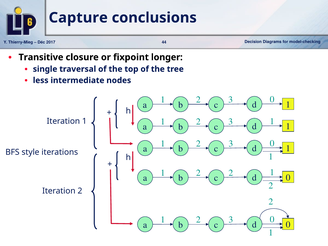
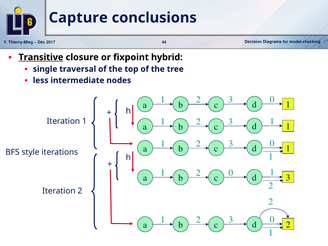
Transitive underline: none -> present
longer: longer -> hybrid
2 2: 2 -> 0
0 at (288, 178): 0 -> 3
0 at (288, 225): 0 -> 2
